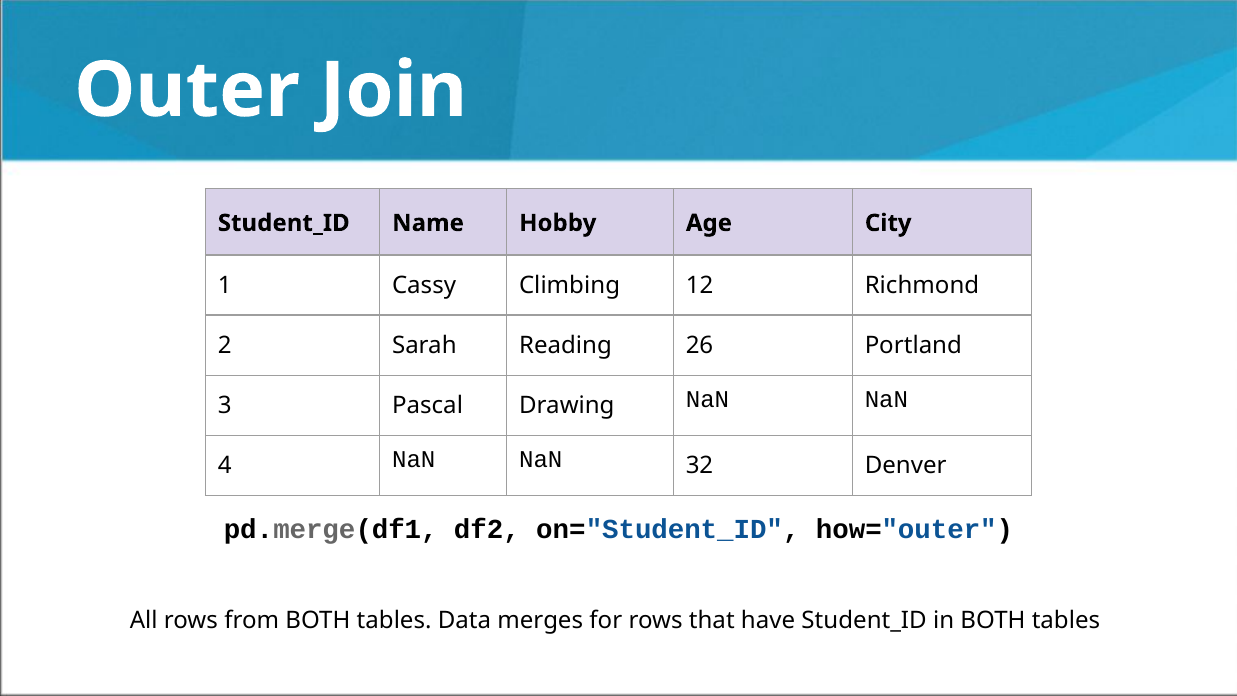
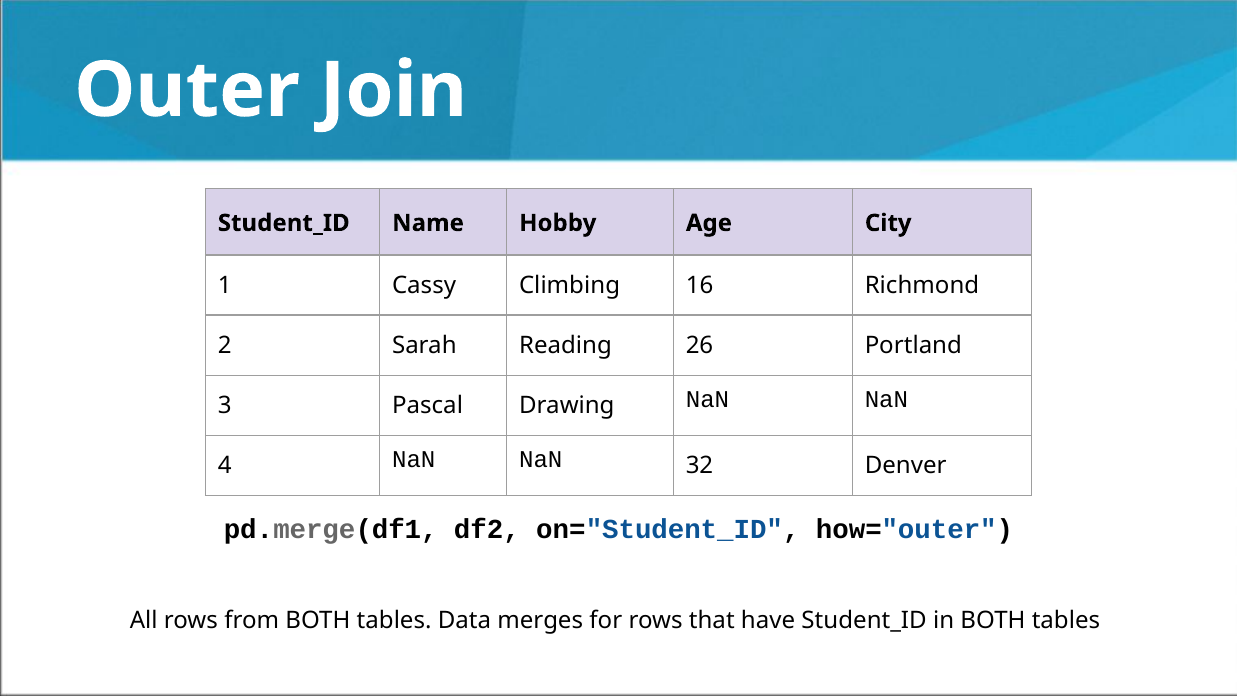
12: 12 -> 16
